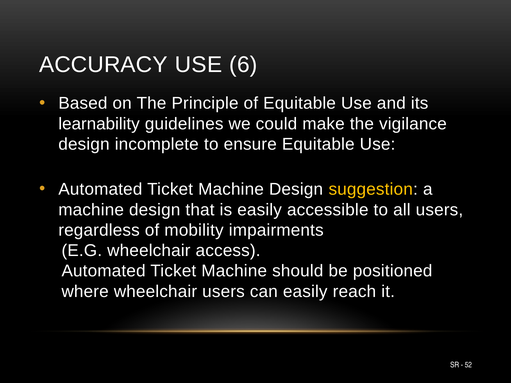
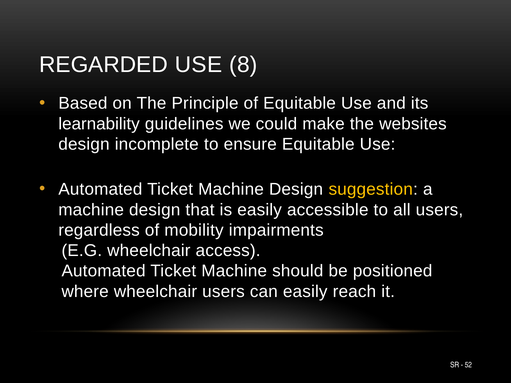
ACCURACY: ACCURACY -> REGARDED
6: 6 -> 8
vigilance: vigilance -> websites
